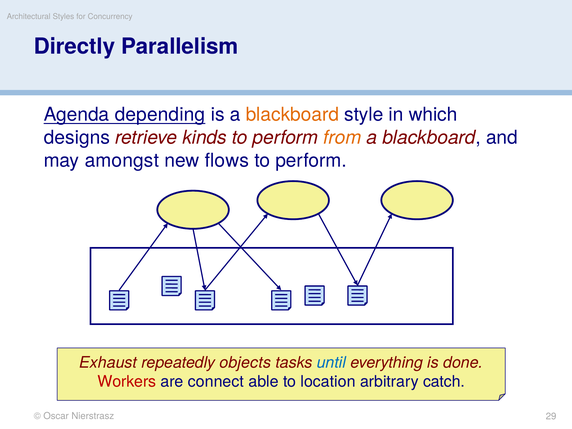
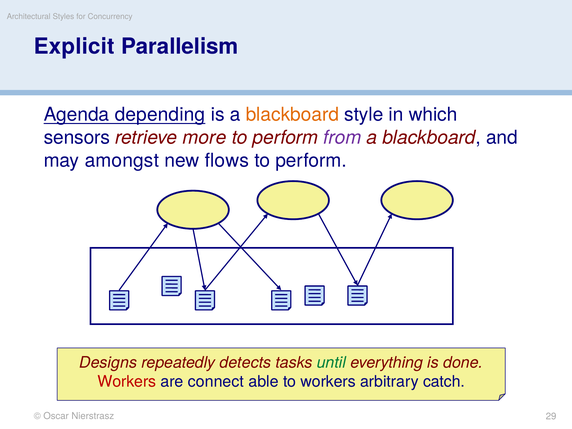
Directly: Directly -> Explicit
designs: designs -> sensors
kinds: kinds -> more
from colour: orange -> purple
Exhaust: Exhaust -> Designs
objects: objects -> detects
until colour: blue -> green
to location: location -> workers
